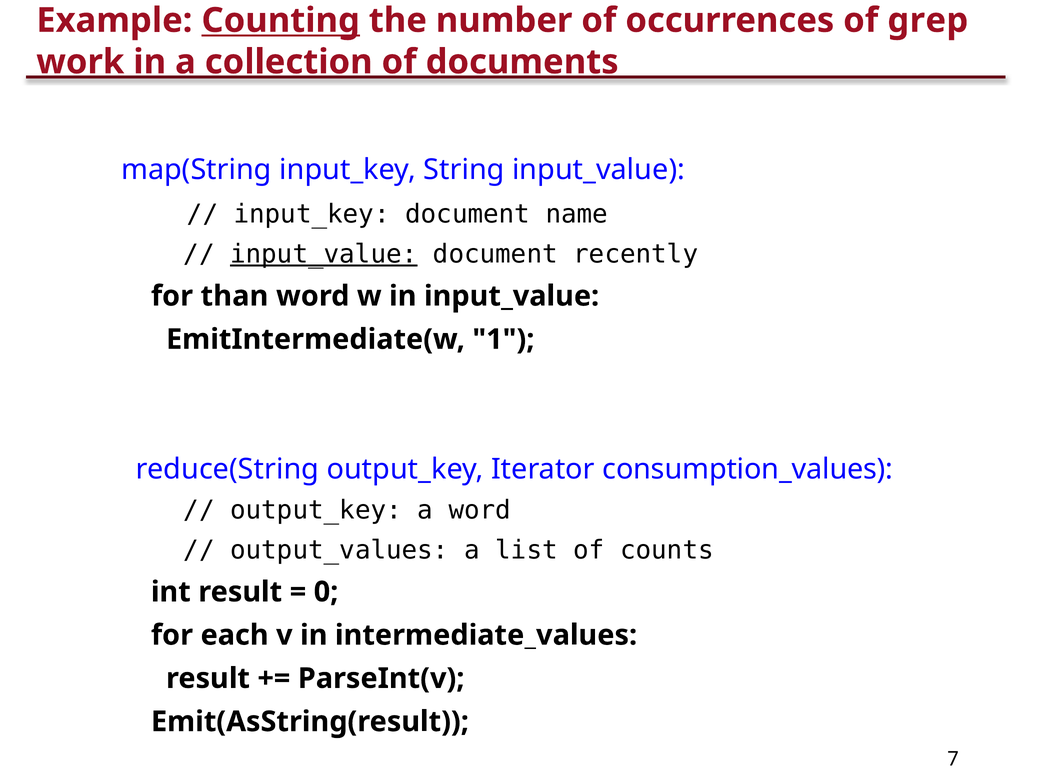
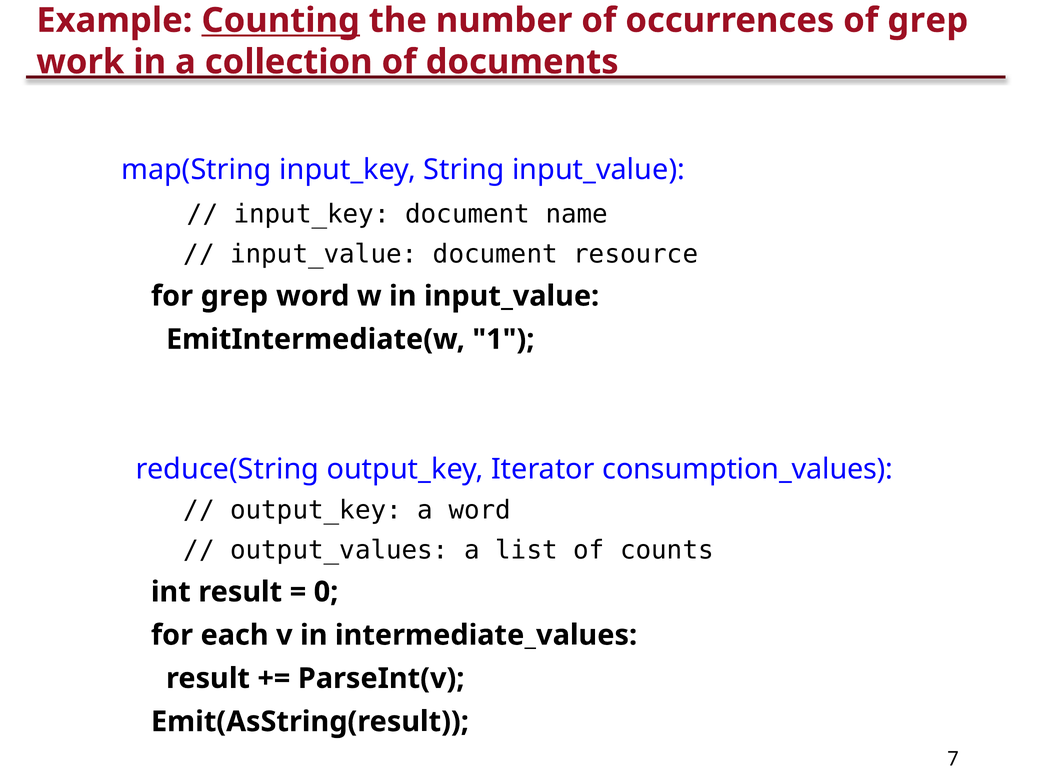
input_value at (324, 254) underline: present -> none
recently: recently -> resource
for than: than -> grep
